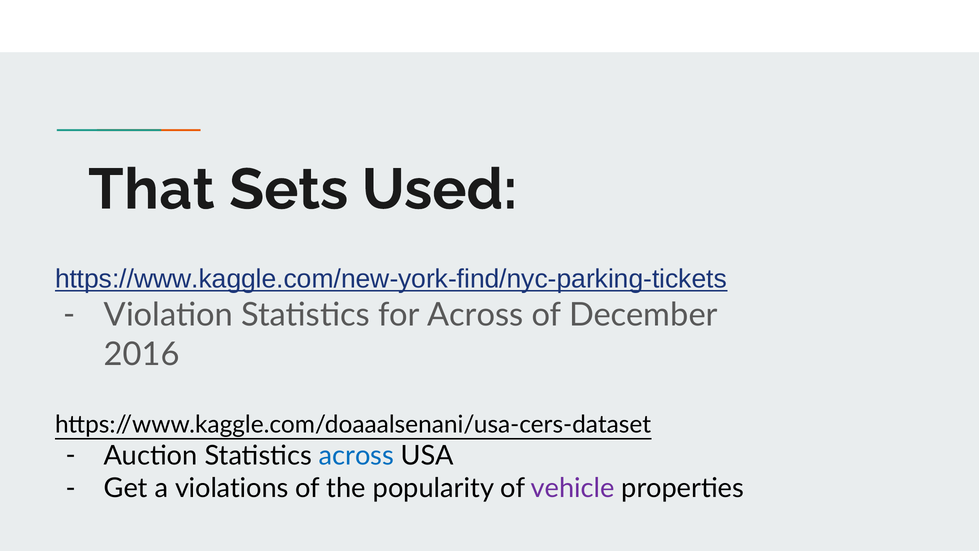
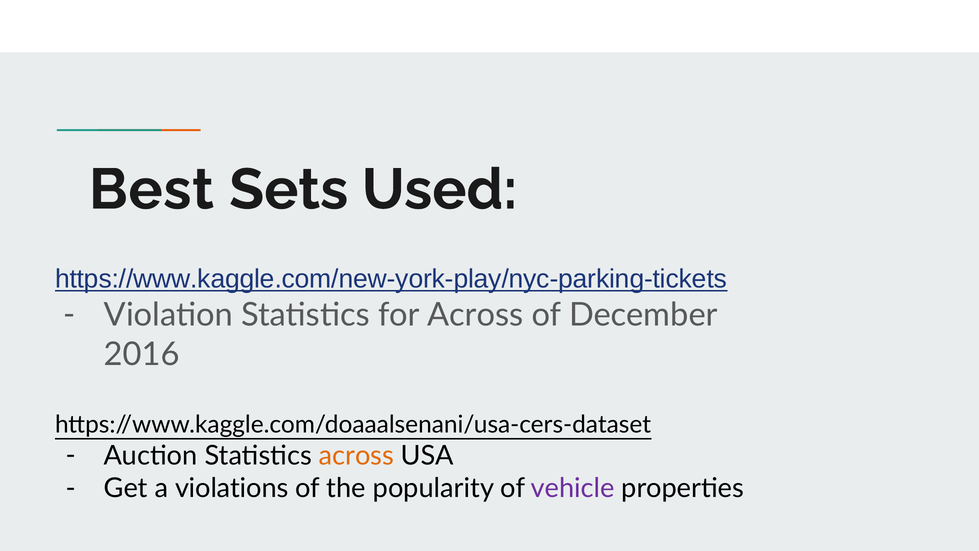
That: That -> Best
https://www.kaggle.com/new-york-find/nyc-parking-tickets: https://www.kaggle.com/new-york-find/nyc-parking-tickets -> https://www.kaggle.com/new-york-play/nyc-parking-tickets
across at (356, 455) colour: blue -> orange
